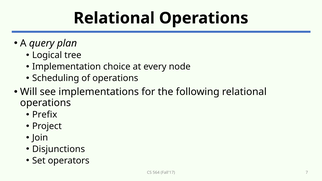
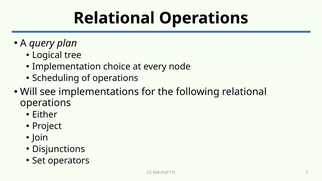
Prefix: Prefix -> Either
